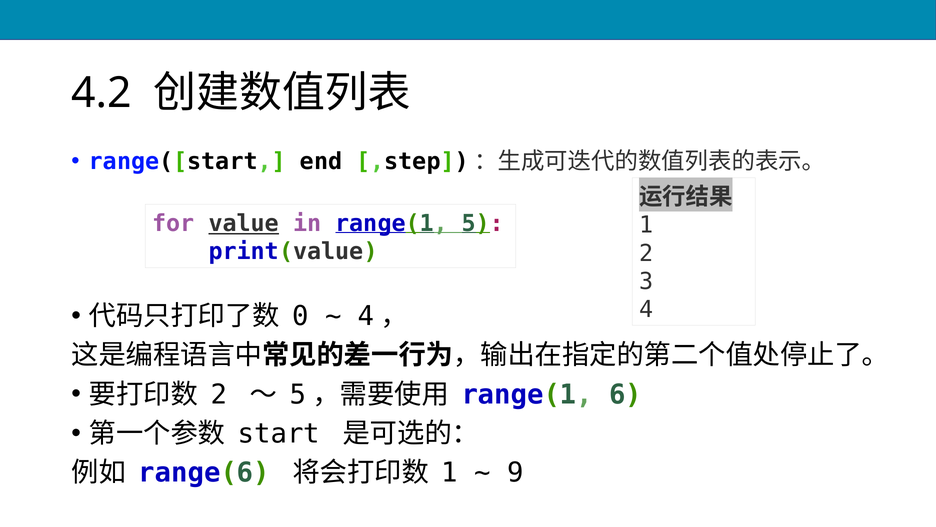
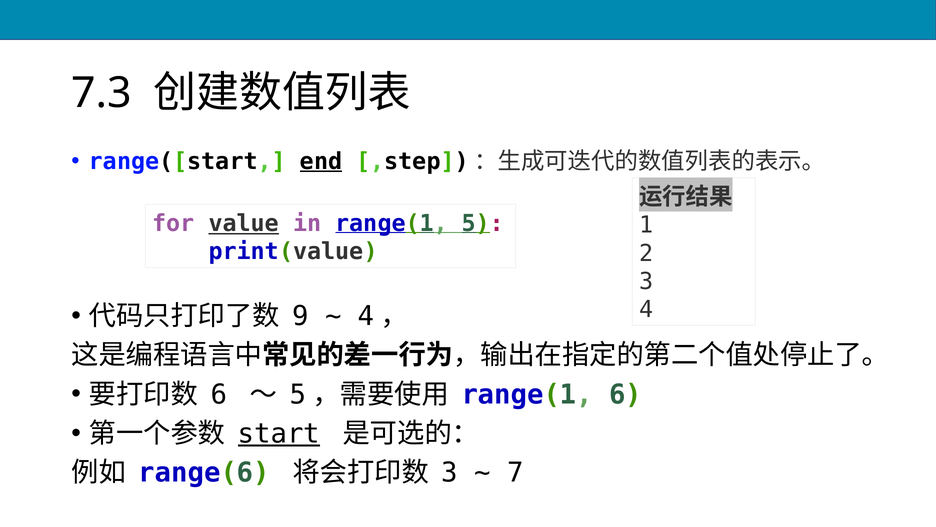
4.2: 4.2 -> 7.3
end underline: none -> present
0: 0 -> 9
2 at (219, 394): 2 -> 6
start underline: none -> present
1 at (450, 472): 1 -> 3
9: 9 -> 7
